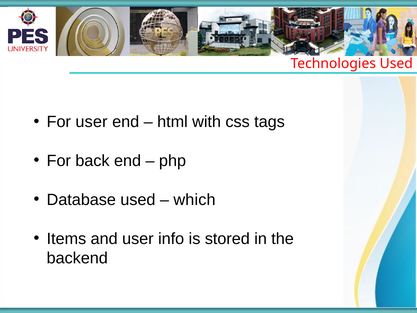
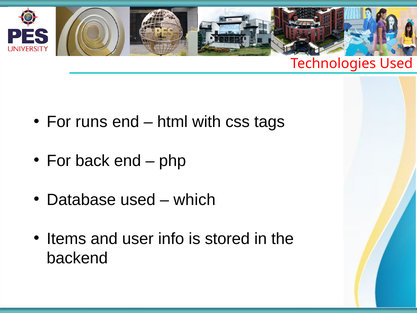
For user: user -> runs
